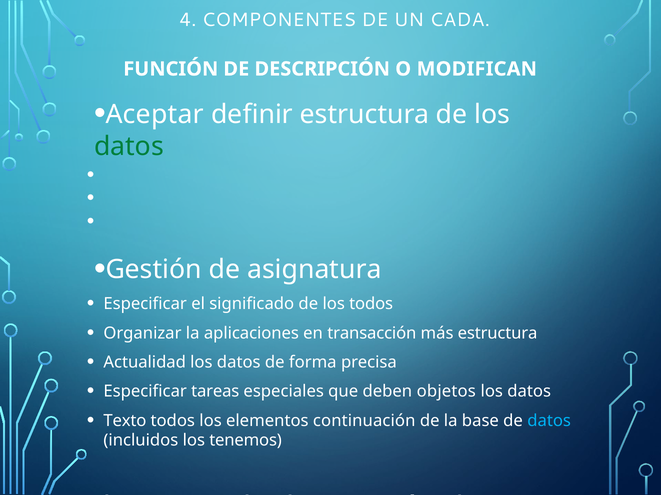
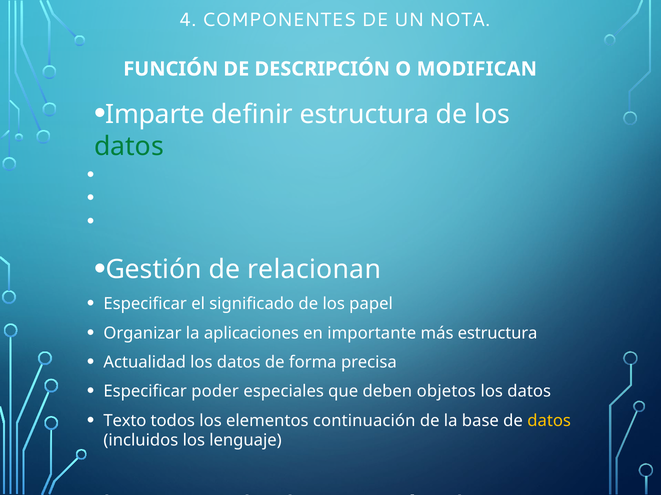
CADA: CADA -> NOTA
Aceptar: Aceptar -> Imparte
asignatura: asignatura -> relacionan
los todos: todos -> papel
transacción: transacción -> importante
tareas: tareas -> poder
datos at (549, 421) colour: light blue -> yellow
los tenemos: tenemos -> lenguaje
